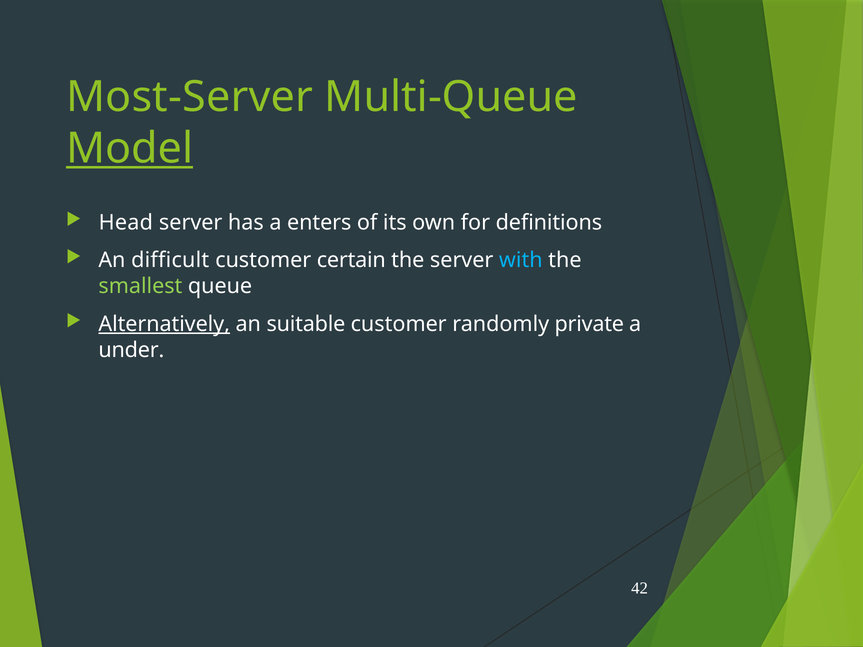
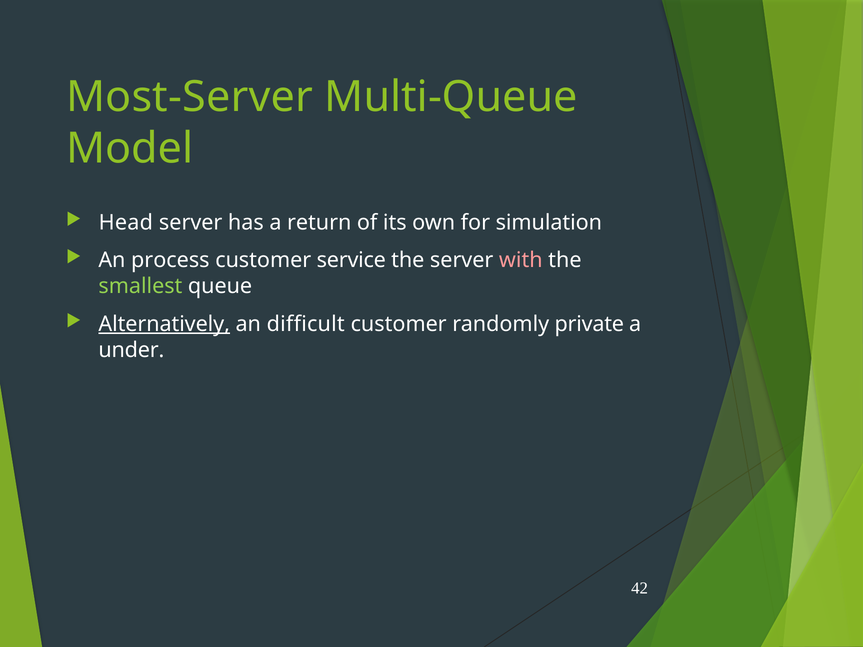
Model underline: present -> none
enters: enters -> return
definitions: definitions -> simulation
difficult: difficult -> process
certain: certain -> service
with colour: light blue -> pink
suitable: suitable -> difficult
